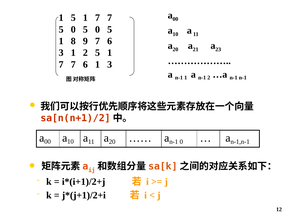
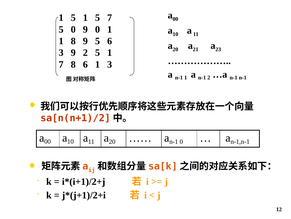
1 5 1 7: 7 -> 5
5 at (85, 29): 5 -> 9
5 at (110, 29): 5 -> 1
9 7: 7 -> 5
3 1: 1 -> 9
7 at (73, 64): 7 -> 8
